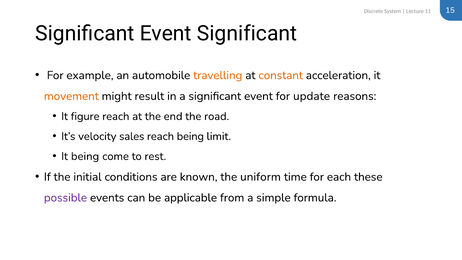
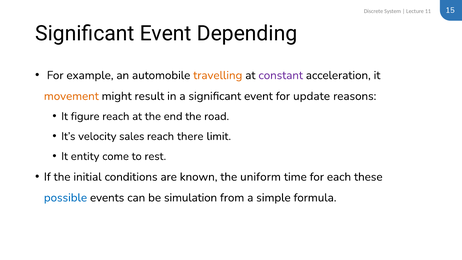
Event Significant: Significant -> Depending
constant colour: orange -> purple
reach being: being -> there
It being: being -> entity
possible colour: purple -> blue
applicable: applicable -> simulation
